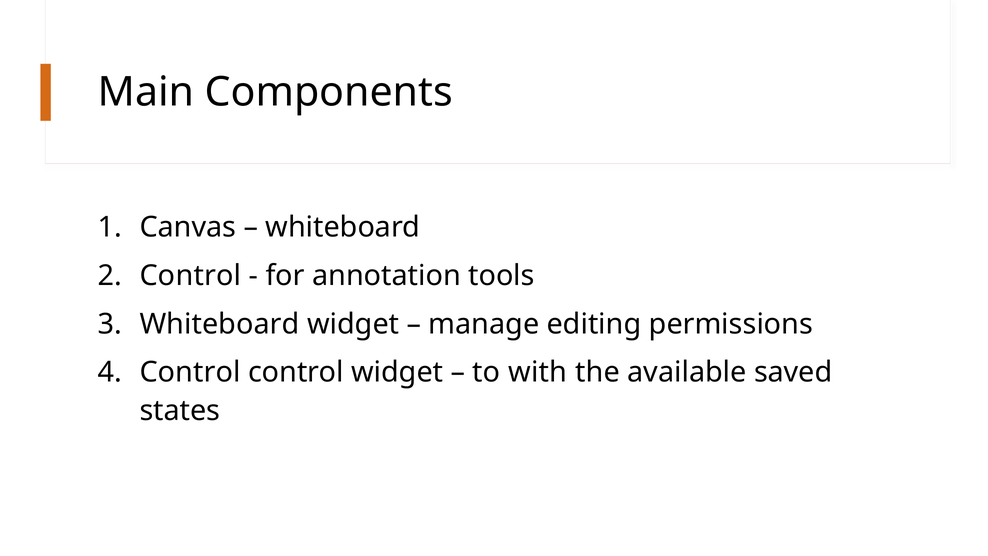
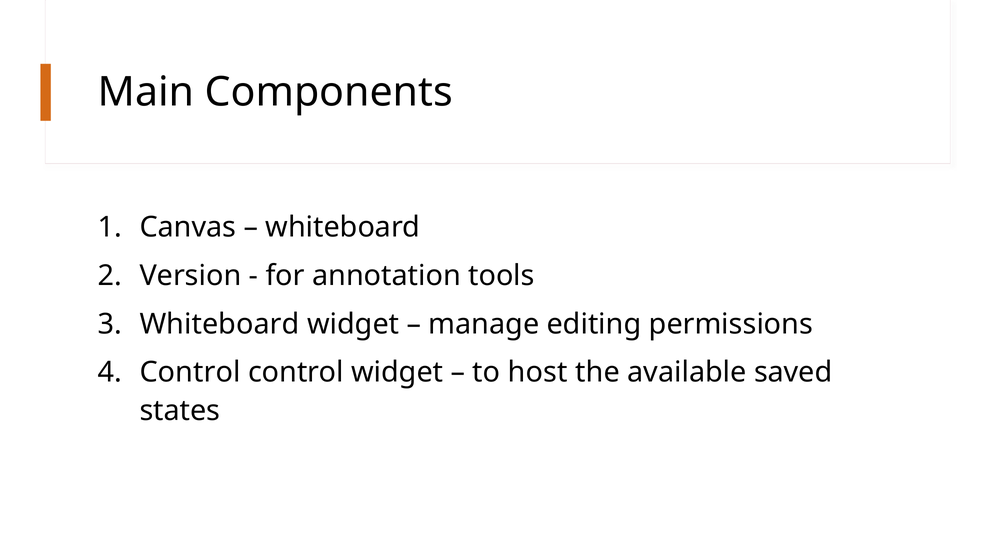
Control at (190, 276): Control -> Version
with: with -> host
